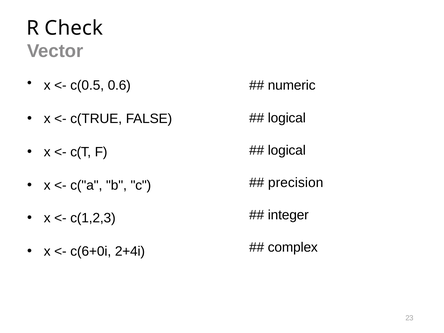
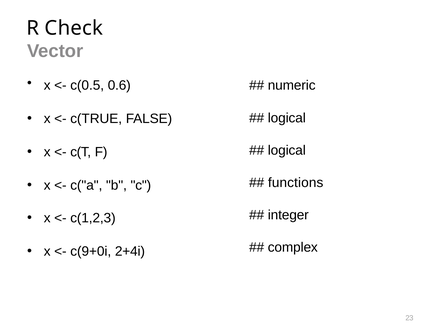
precision: precision -> functions
c(6+0i: c(6+0i -> c(9+0i
